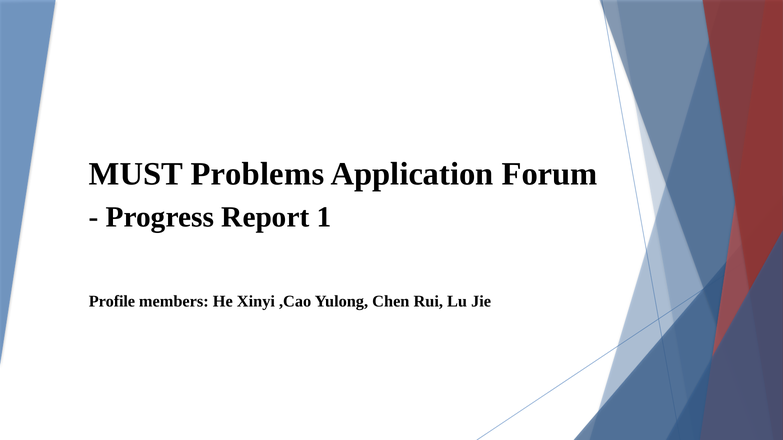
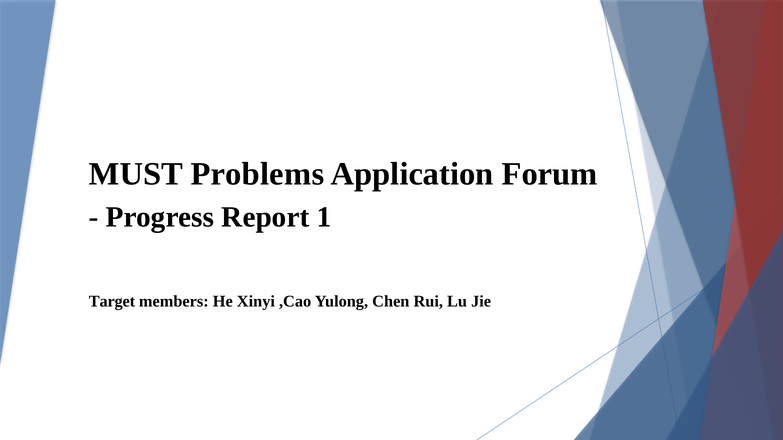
Profile: Profile -> Target
